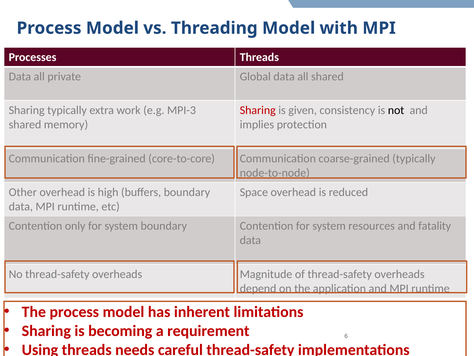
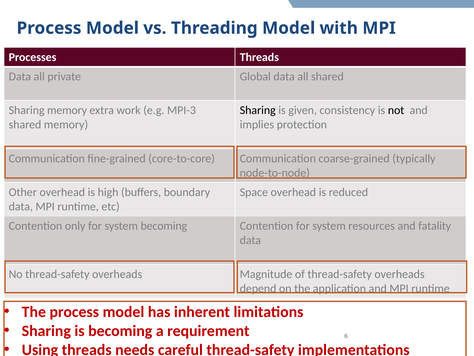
Sharing typically: typically -> memory
Sharing at (258, 110) colour: red -> black
system boundary: boundary -> becoming
